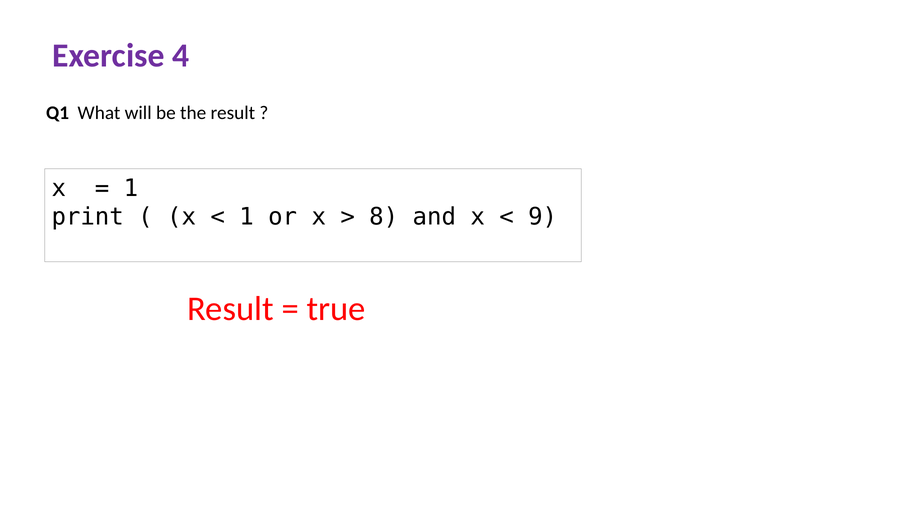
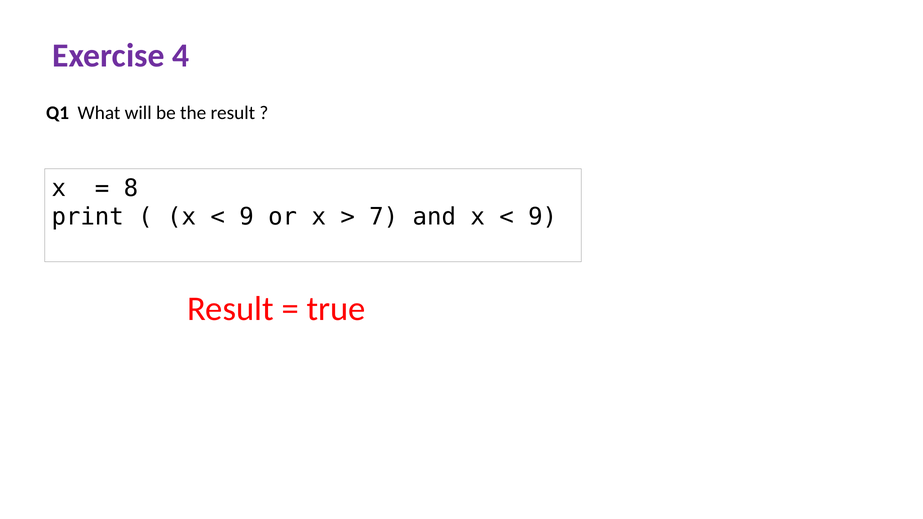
1 at (131, 188): 1 -> 8
1 at (246, 217): 1 -> 9
8: 8 -> 7
